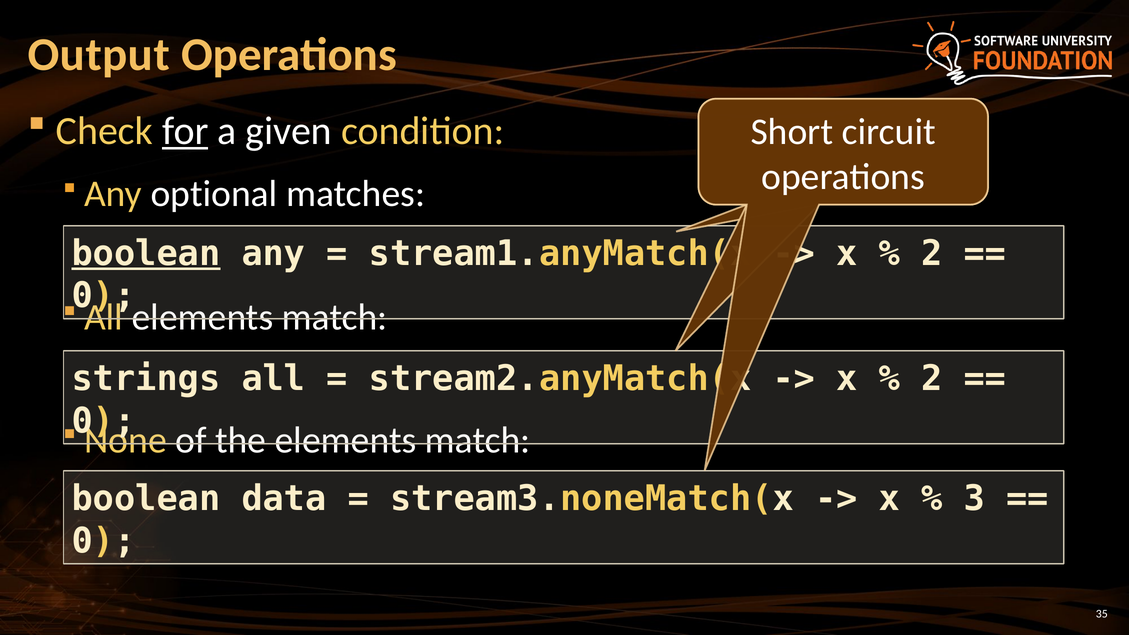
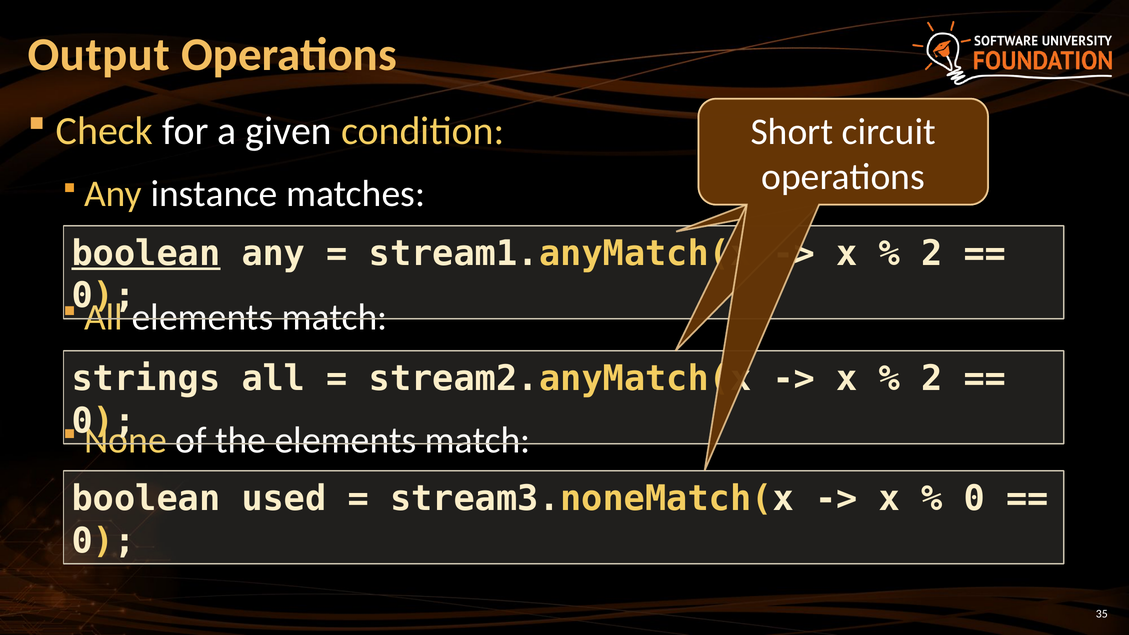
for underline: present -> none
optional: optional -> instance
data: data -> used
3 at (974, 499): 3 -> 0
